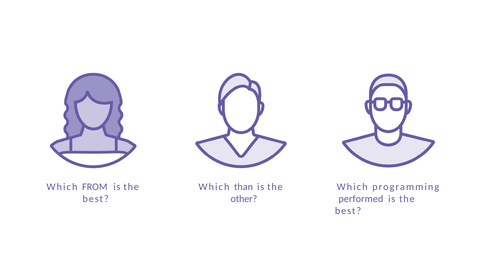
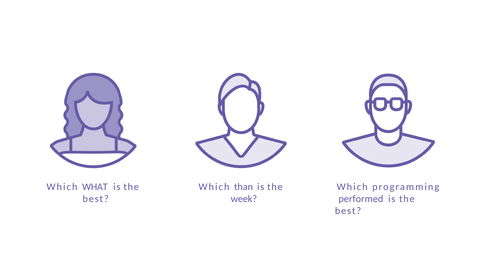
FROM: FROM -> WHAT
other: other -> week
